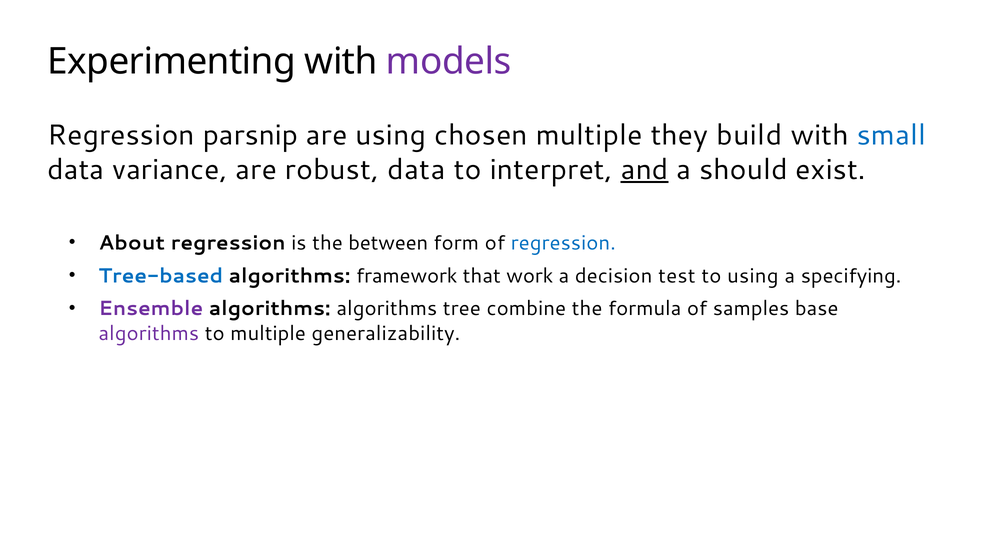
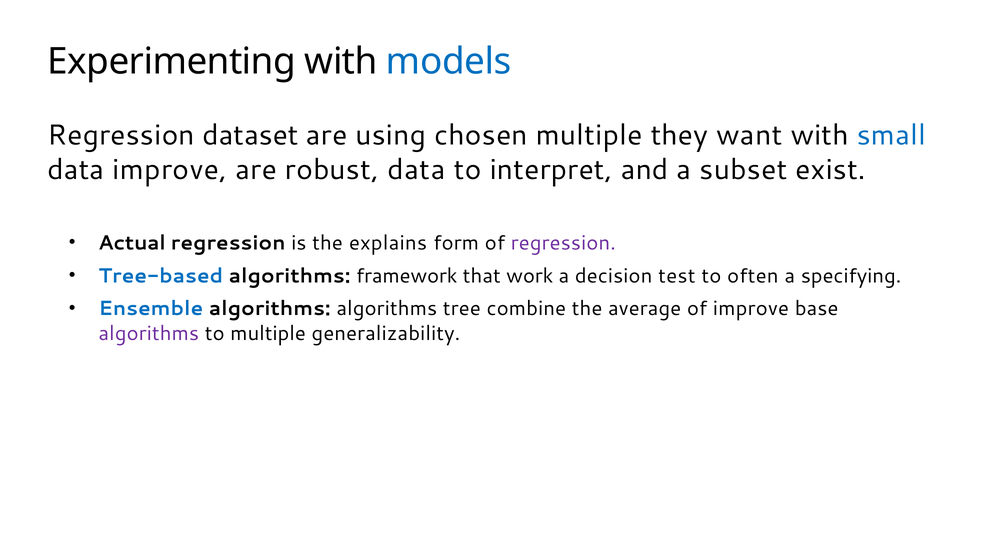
models colour: purple -> blue
parsnip: parsnip -> dataset
build: build -> want
data variance: variance -> improve
and underline: present -> none
should: should -> subset
About: About -> Actual
between: between -> explains
regression at (563, 243) colour: blue -> purple
to using: using -> often
Ensemble colour: purple -> blue
formula: formula -> average
of samples: samples -> improve
